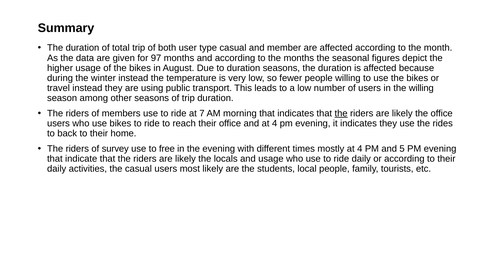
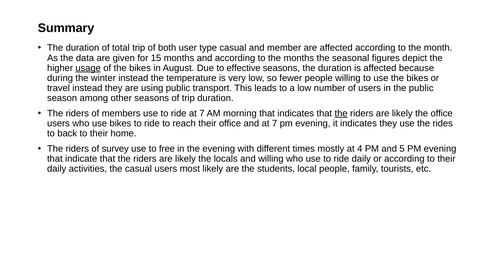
97: 97 -> 15
usage at (88, 68) underline: none -> present
to duration: duration -> effective
the willing: willing -> public
and at 4: 4 -> 7
and usage: usage -> willing
